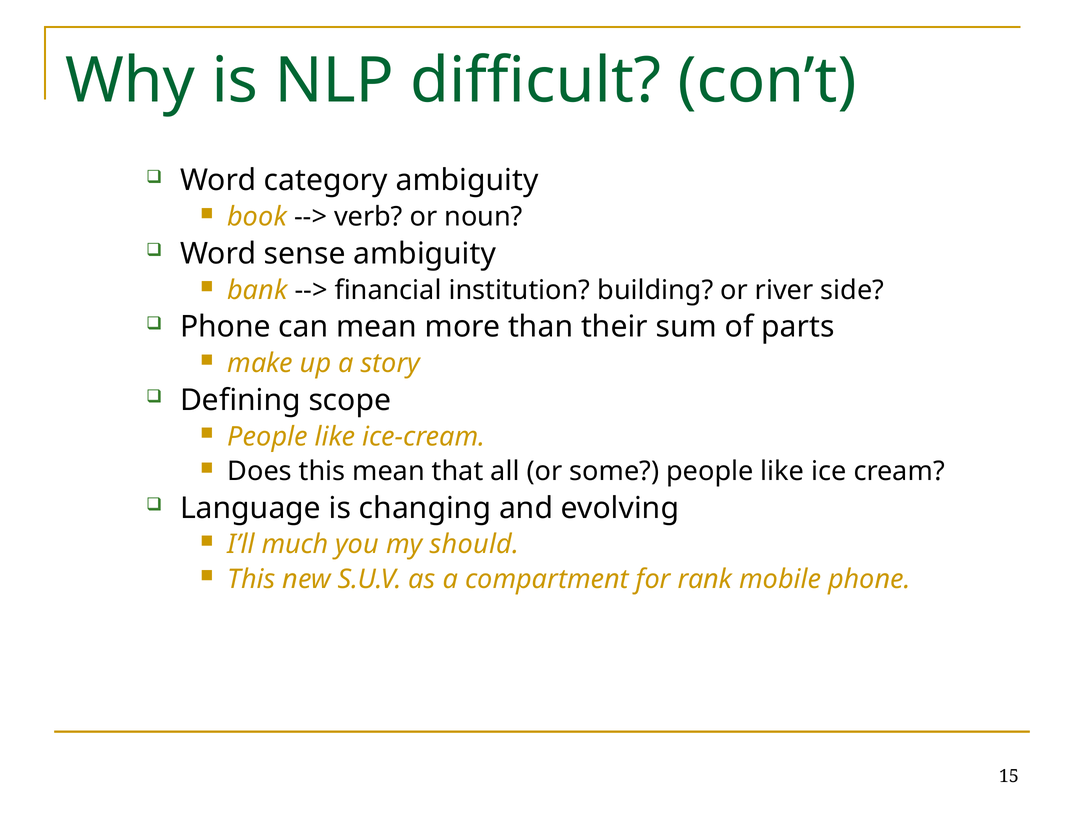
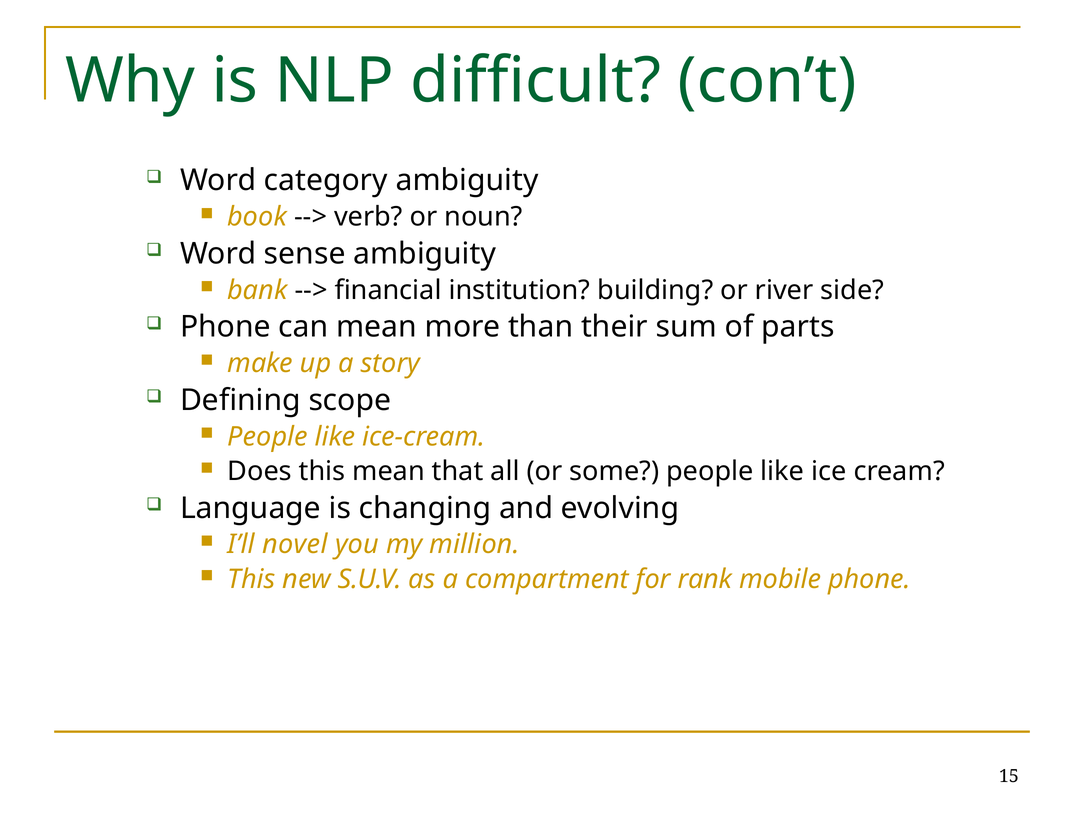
much: much -> novel
should: should -> million
